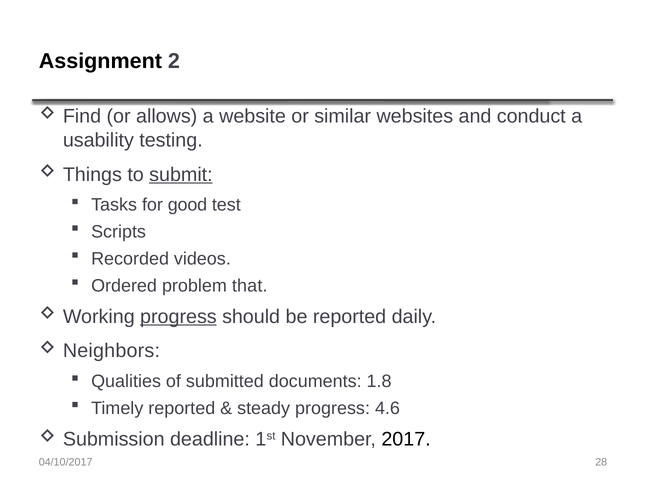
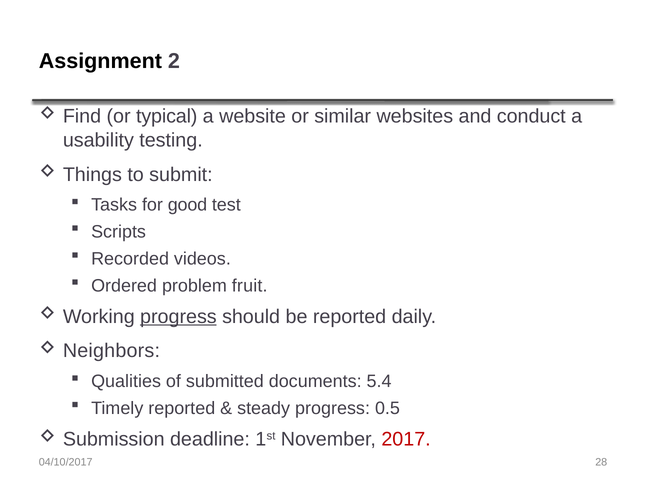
allows: allows -> typical
submit underline: present -> none
that: that -> fruit
1.8: 1.8 -> 5.4
4.6: 4.6 -> 0.5
2017 colour: black -> red
